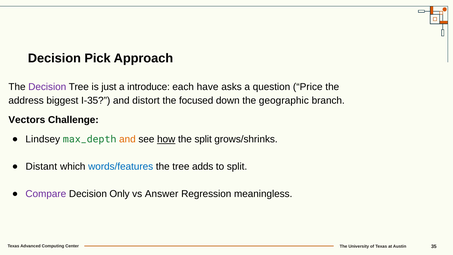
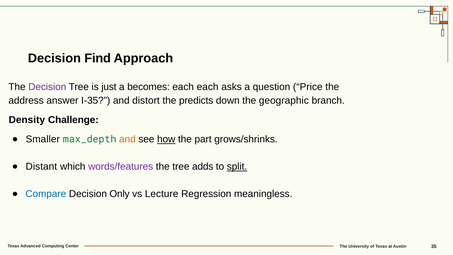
Pick: Pick -> Find
introduce: introduce -> becomes
each have: have -> each
biggest: biggest -> answer
focused: focused -> predicts
Vectors: Vectors -> Density
Lindsey: Lindsey -> Smaller
the split: split -> part
words/features colour: blue -> purple
split at (237, 167) underline: none -> present
Compare colour: purple -> blue
Answer: Answer -> Lecture
